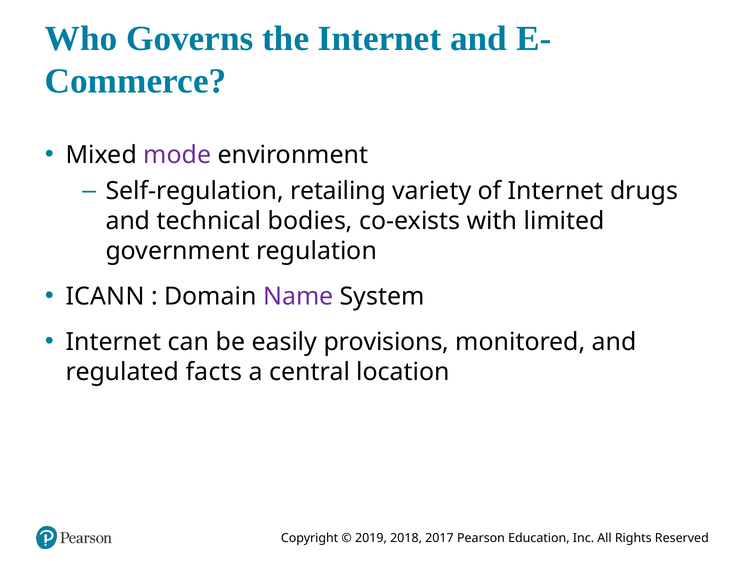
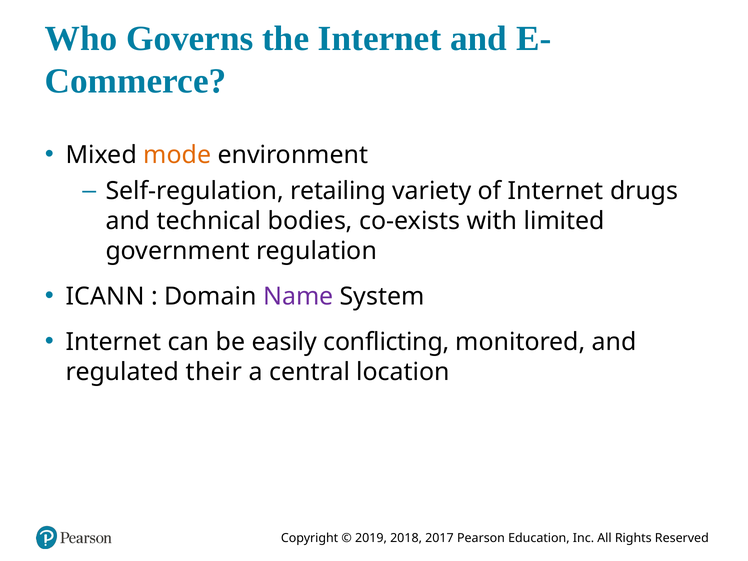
mode colour: purple -> orange
provisions: provisions -> conflicting
facts: facts -> their
